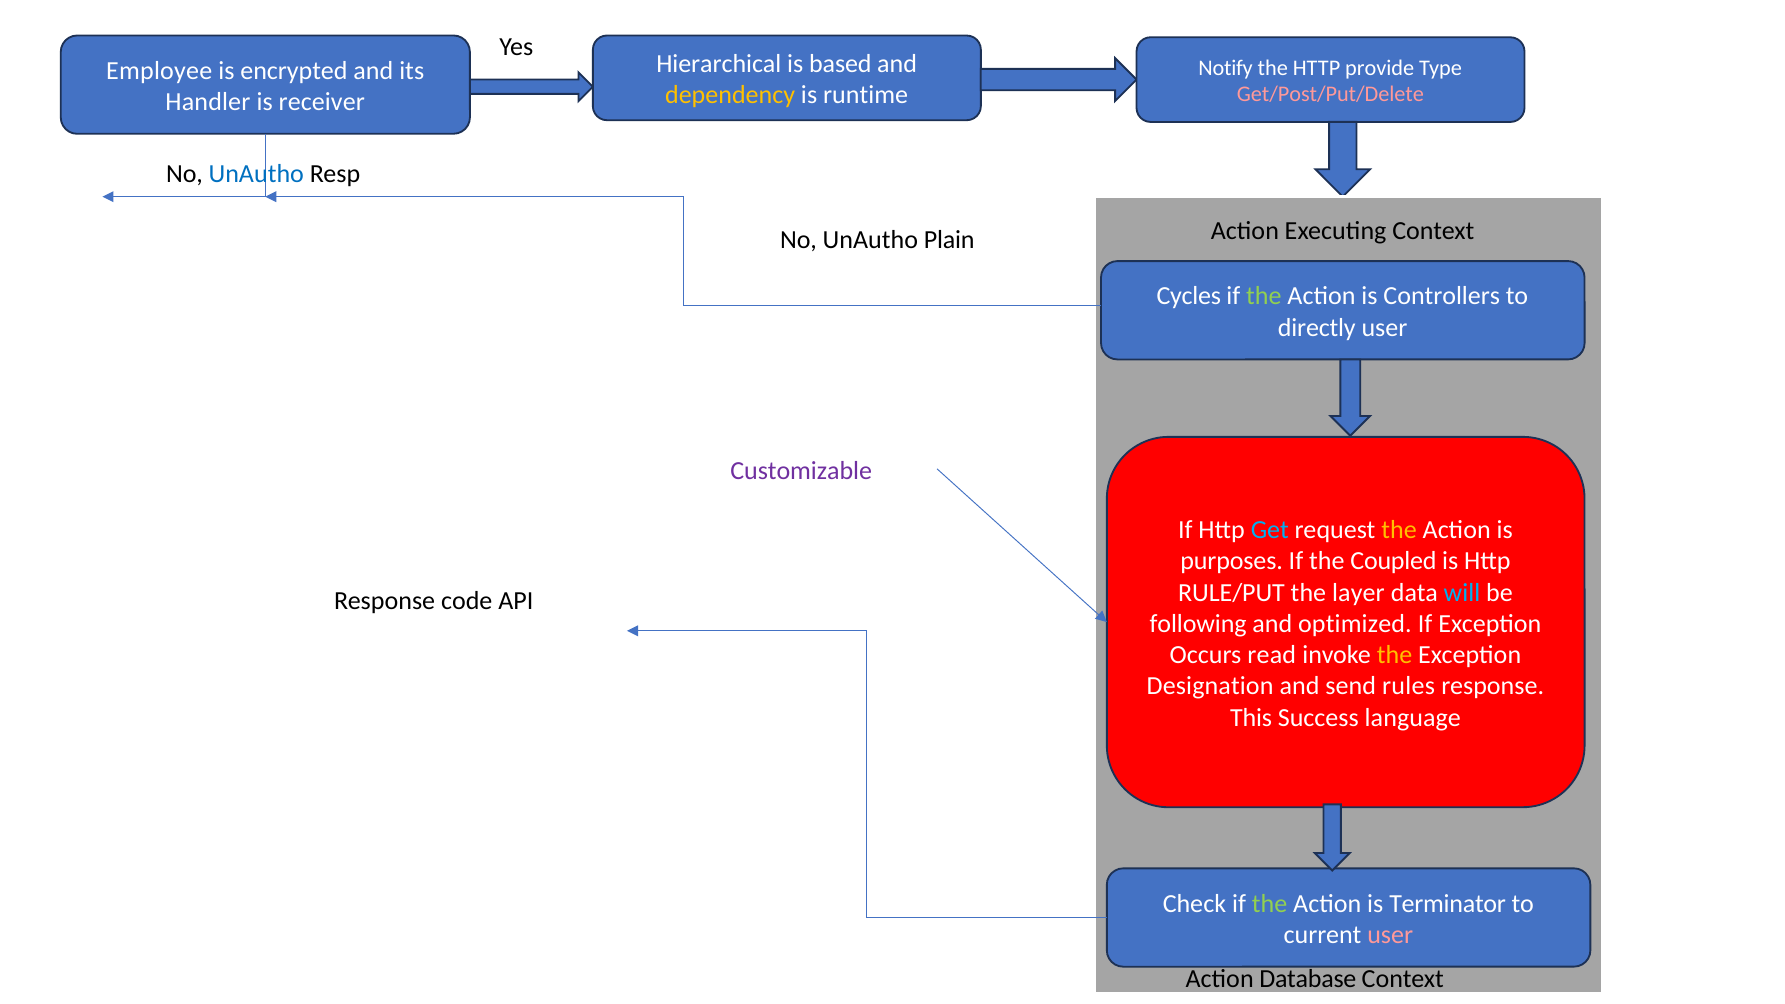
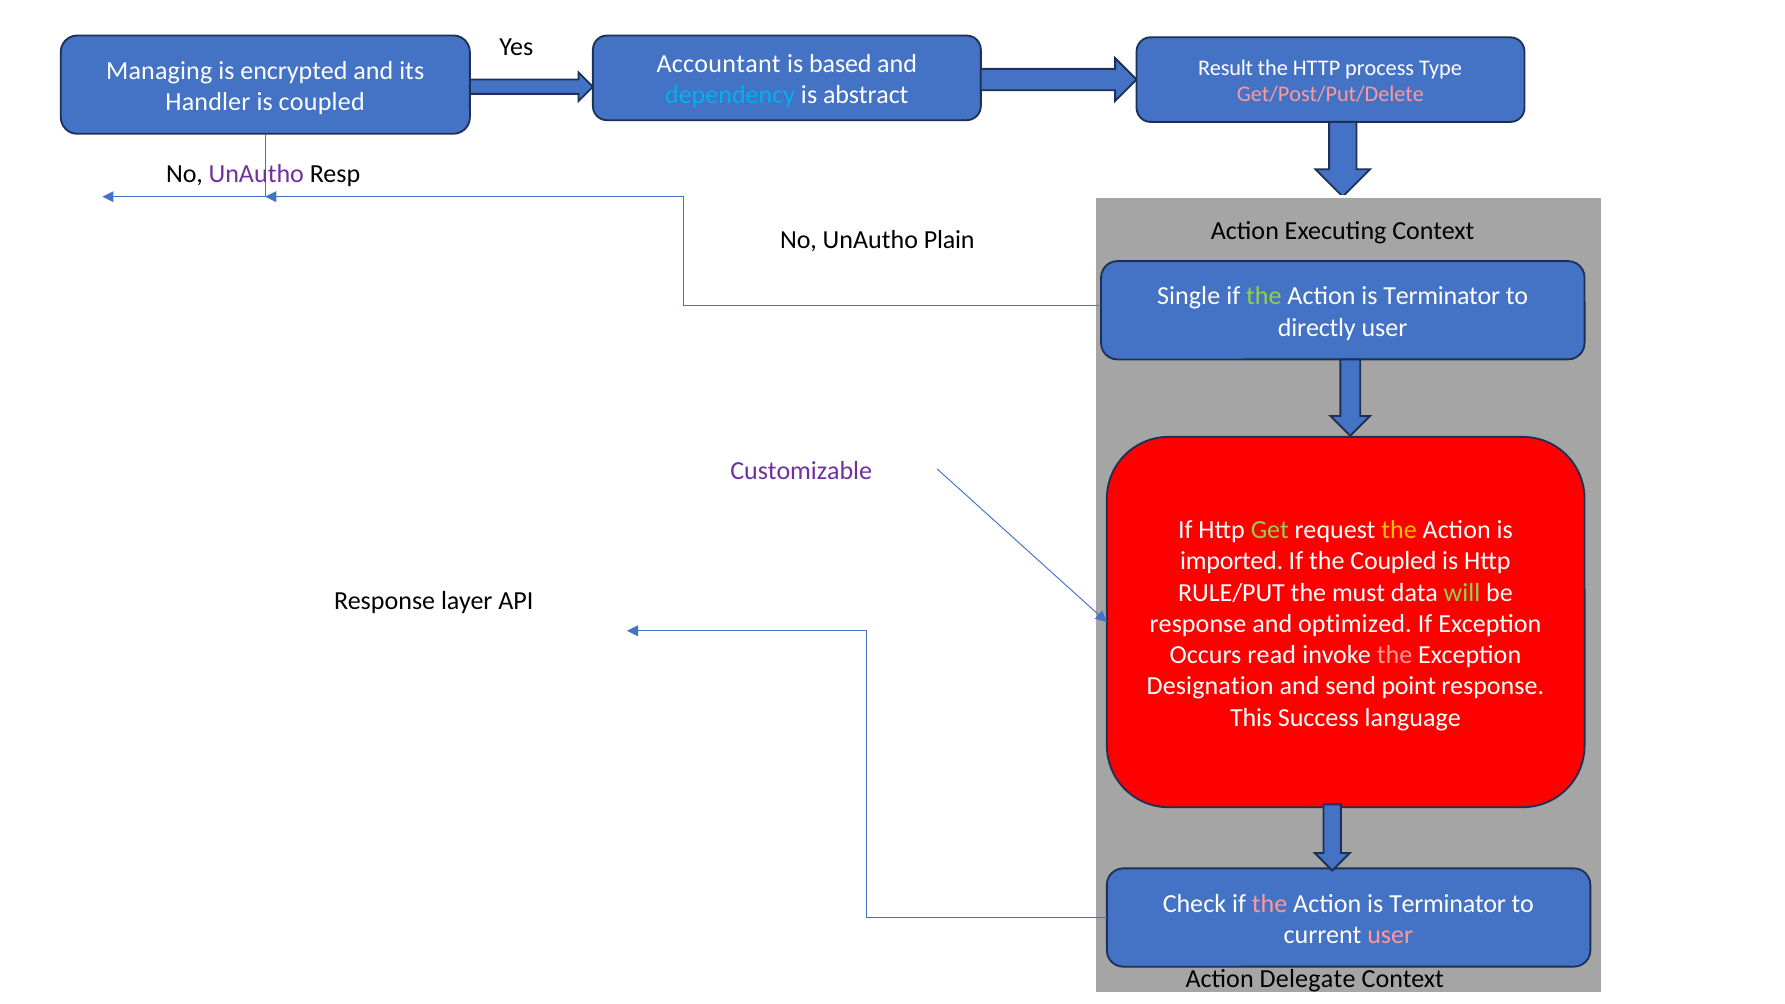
Hierarchical: Hierarchical -> Accountant
Notify: Notify -> Result
provide: provide -> process
Employee: Employee -> Managing
dependency colour: yellow -> light blue
runtime: runtime -> abstract
is receiver: receiver -> coupled
UnAutho at (256, 174) colour: blue -> purple
Cycles: Cycles -> Single
Controllers at (1442, 296): Controllers -> Terminator
Get colour: light blue -> light green
purposes: purposes -> imported
layer: layer -> must
will colour: light blue -> light green
code: code -> layer
following at (1198, 624): following -> response
the at (1395, 655) colour: yellow -> pink
rules: rules -> point
the at (1270, 904) colour: light green -> pink
Database: Database -> Delegate
